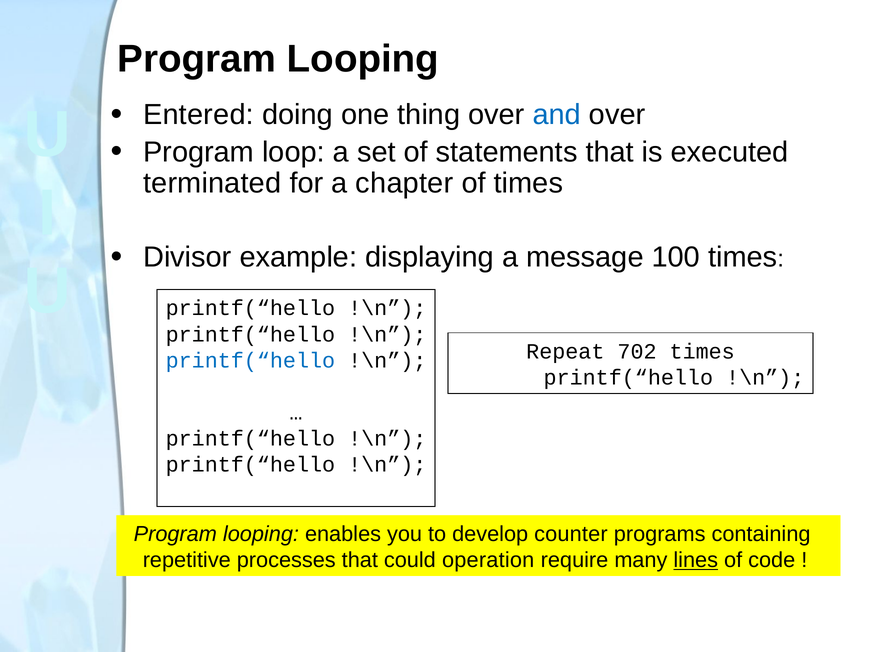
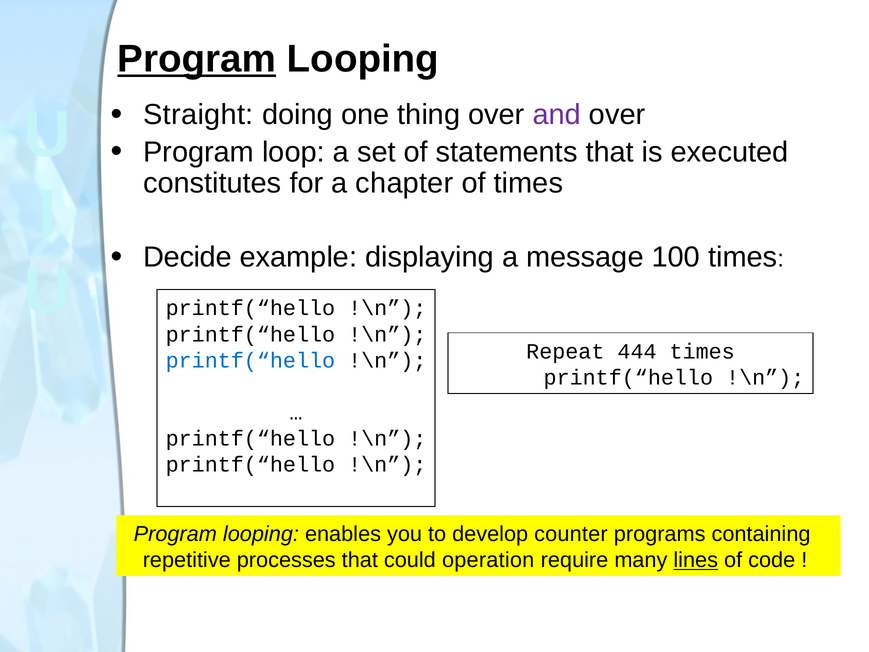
Program at (197, 59) underline: none -> present
Entered: Entered -> Straight
and colour: blue -> purple
terminated: terminated -> constitutes
Divisor: Divisor -> Decide
702: 702 -> 444
